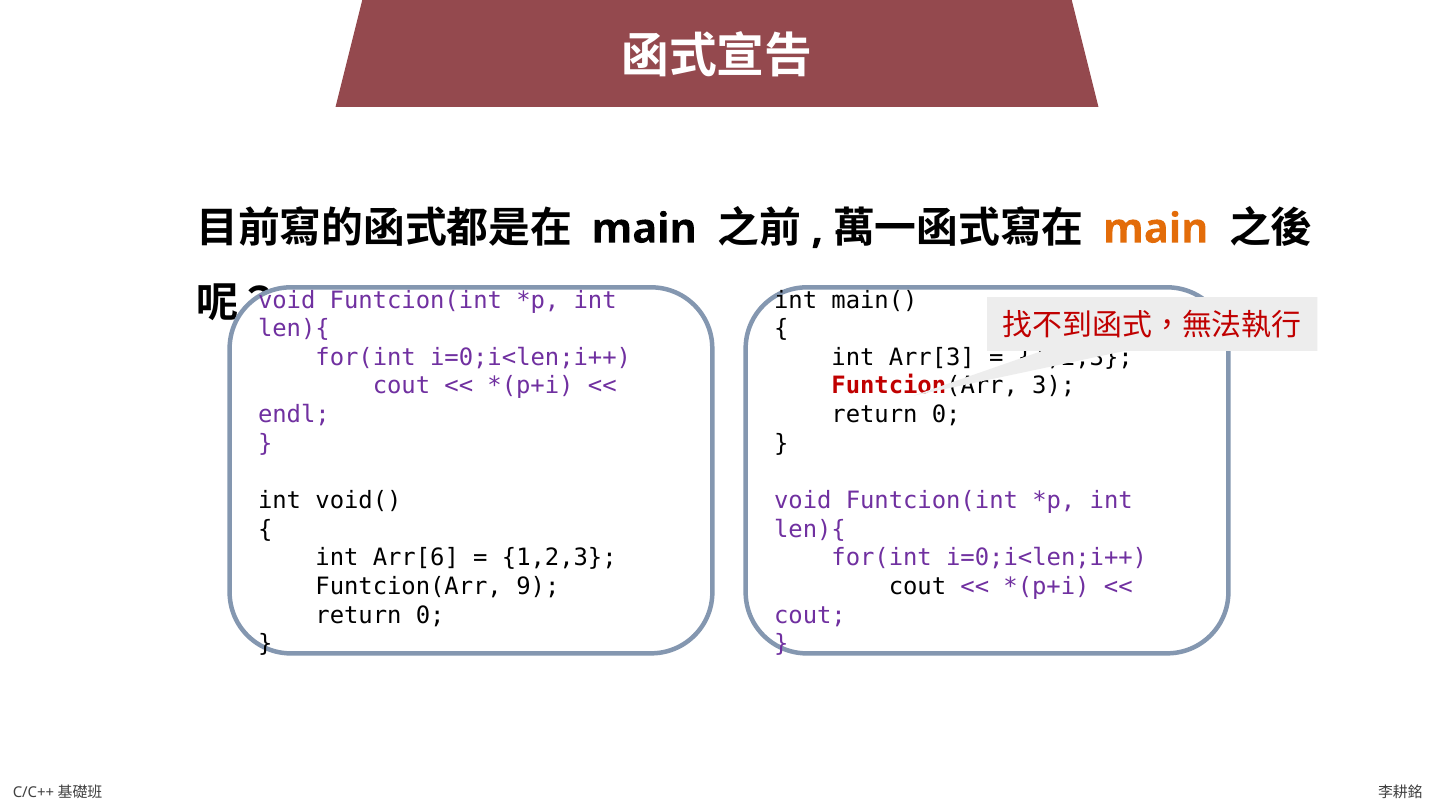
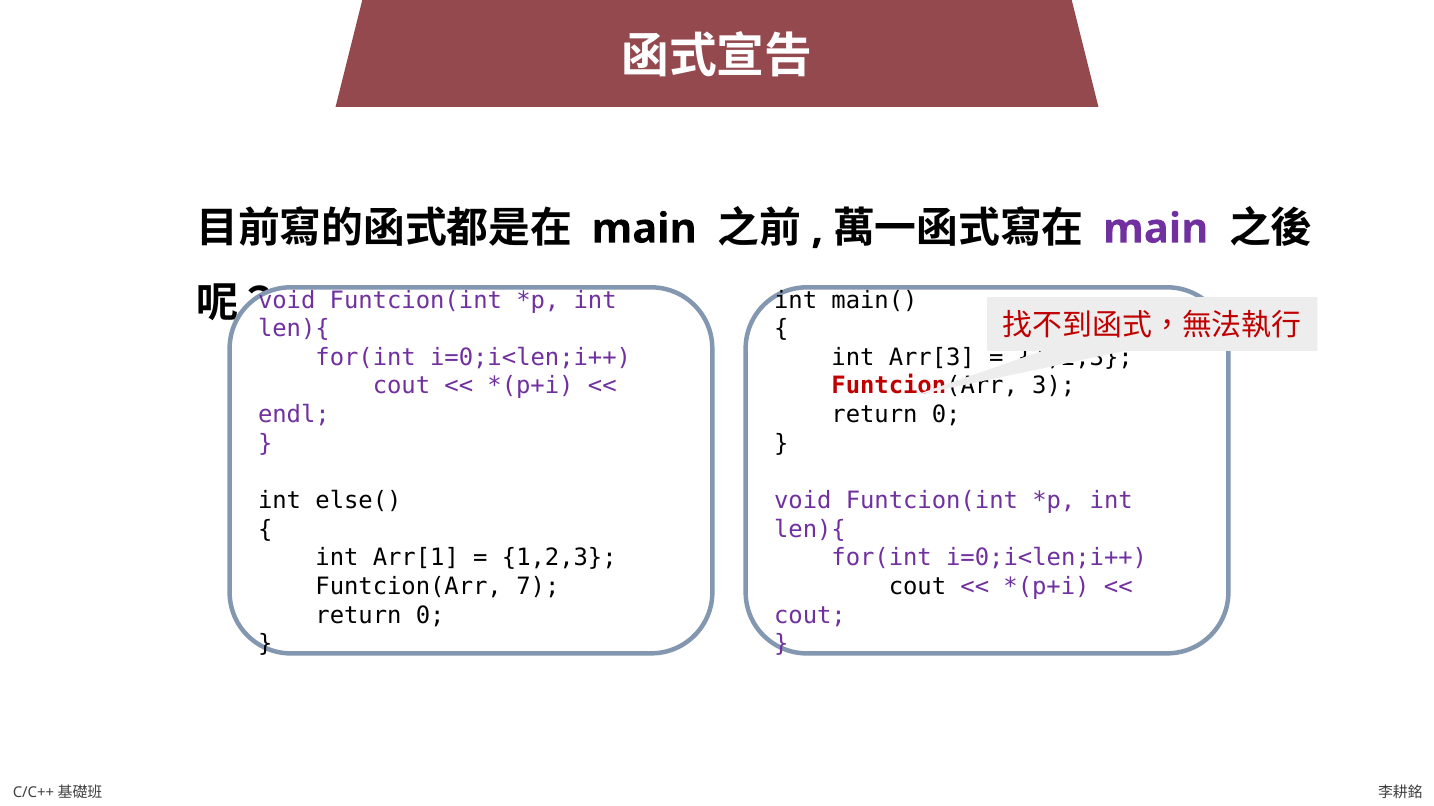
main at (1156, 229) colour: orange -> purple
void(: void( -> else(
Arr[6: Arr[6 -> Arr[1
9: 9 -> 7
